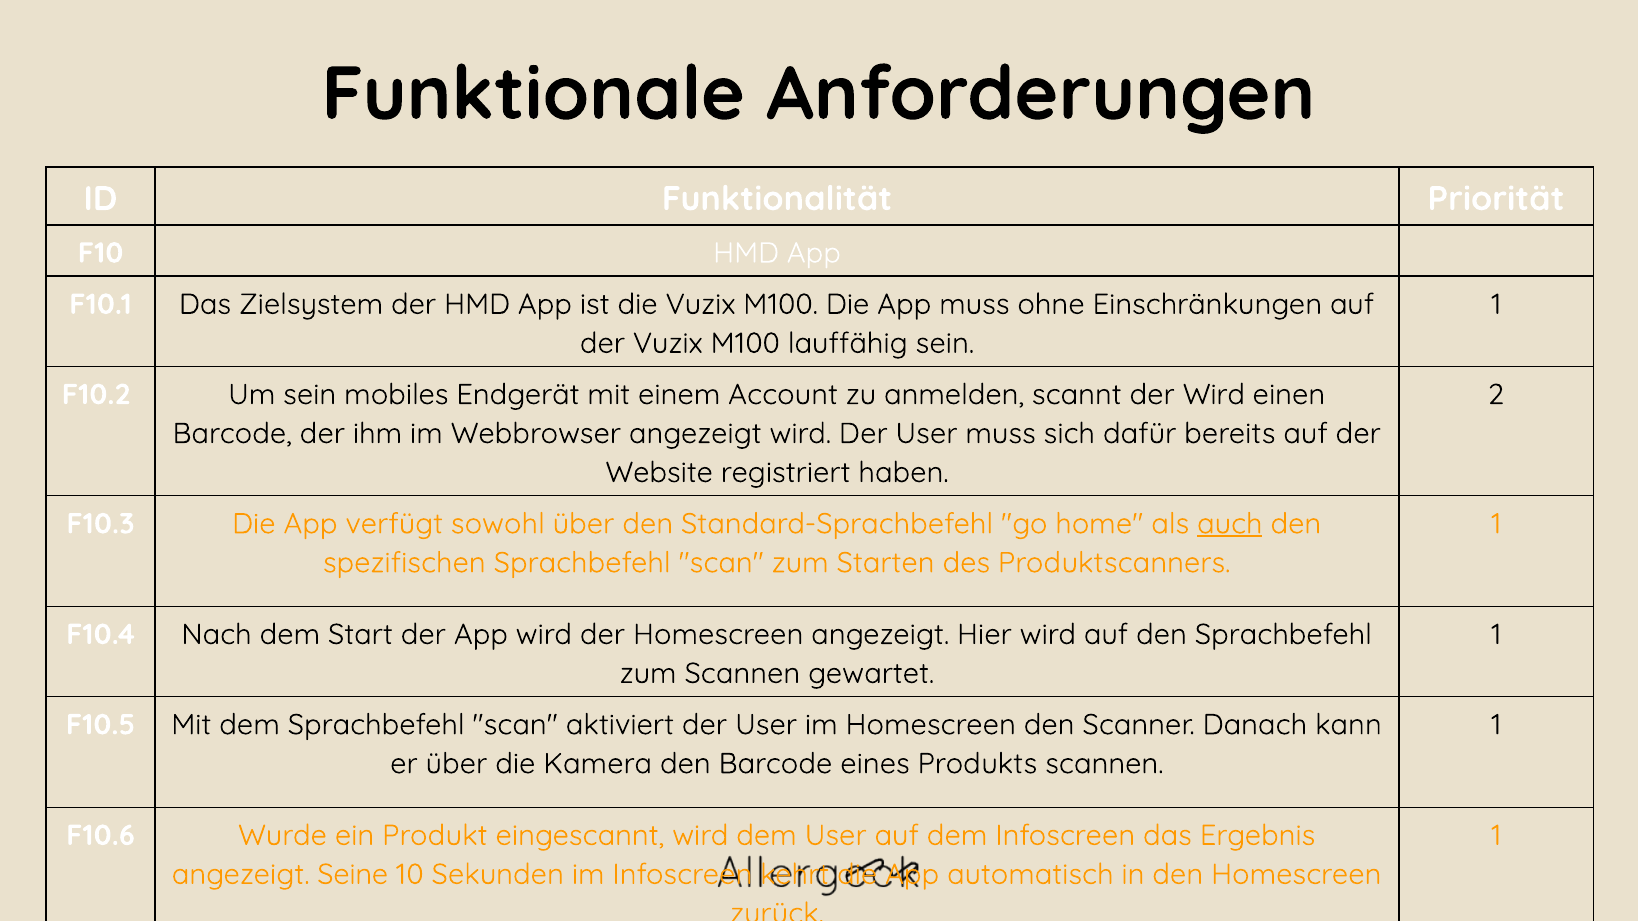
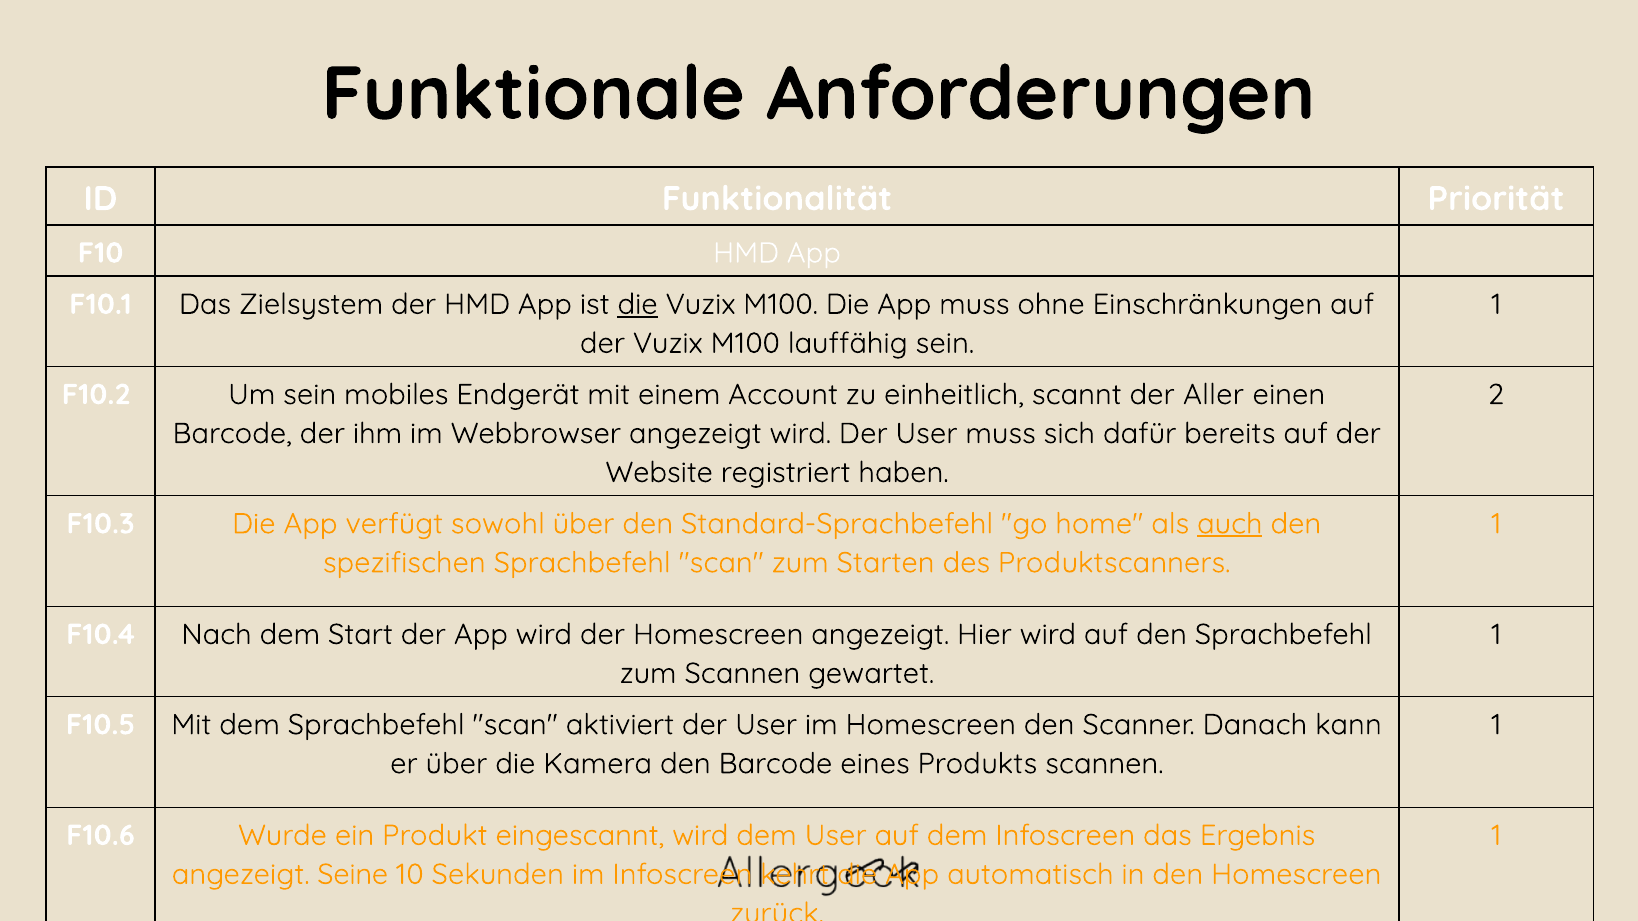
die at (638, 304) underline: none -> present
anmelden: anmelden -> einheitlich
der Wird: Wird -> Aller
